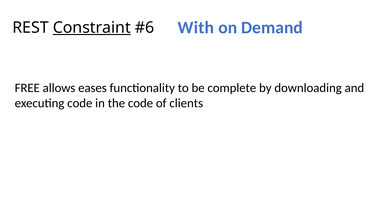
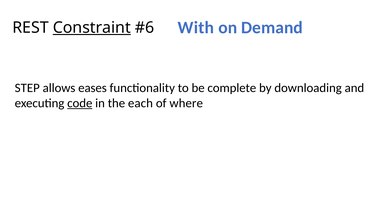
FREE: FREE -> STEP
code at (80, 103) underline: none -> present
the code: code -> each
clients: clients -> where
